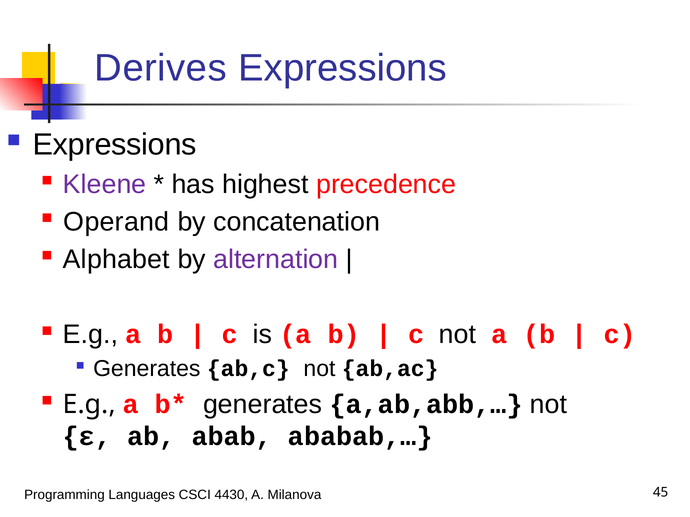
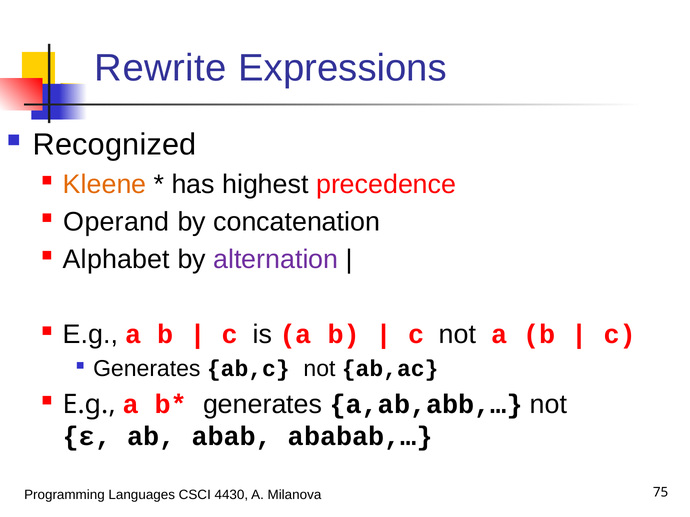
Derives: Derives -> Rewrite
Expressions at (115, 145): Expressions -> Recognized
Kleene colour: purple -> orange
45: 45 -> 75
